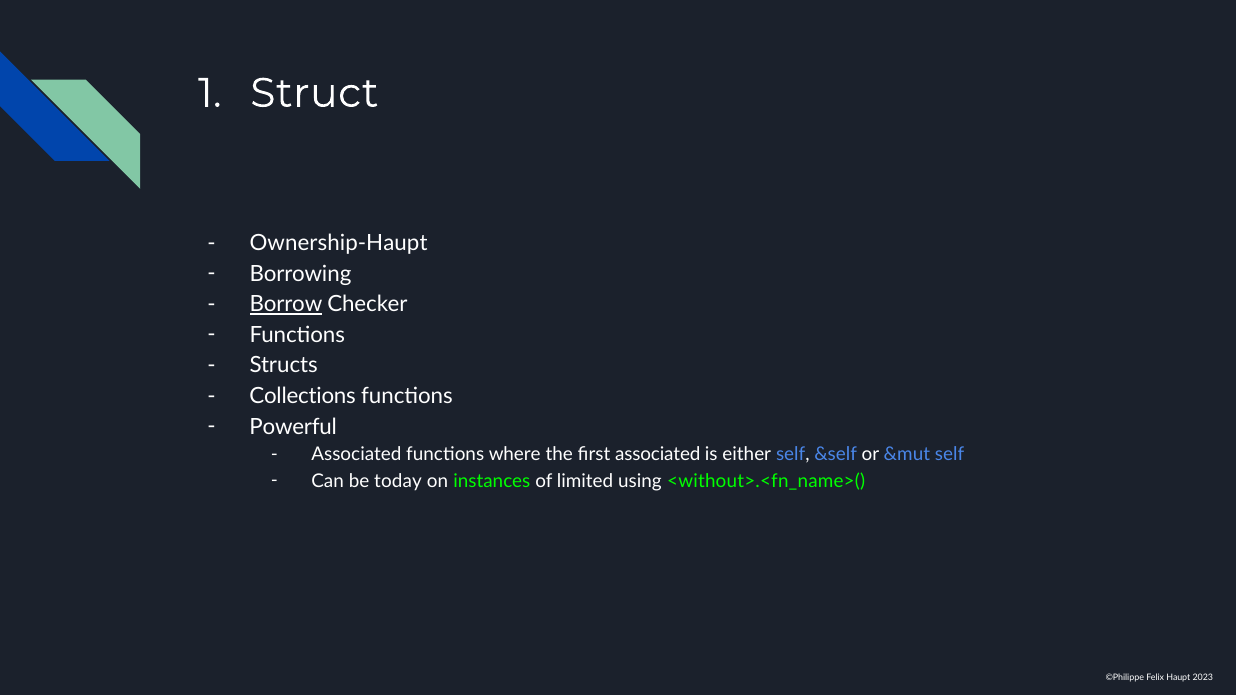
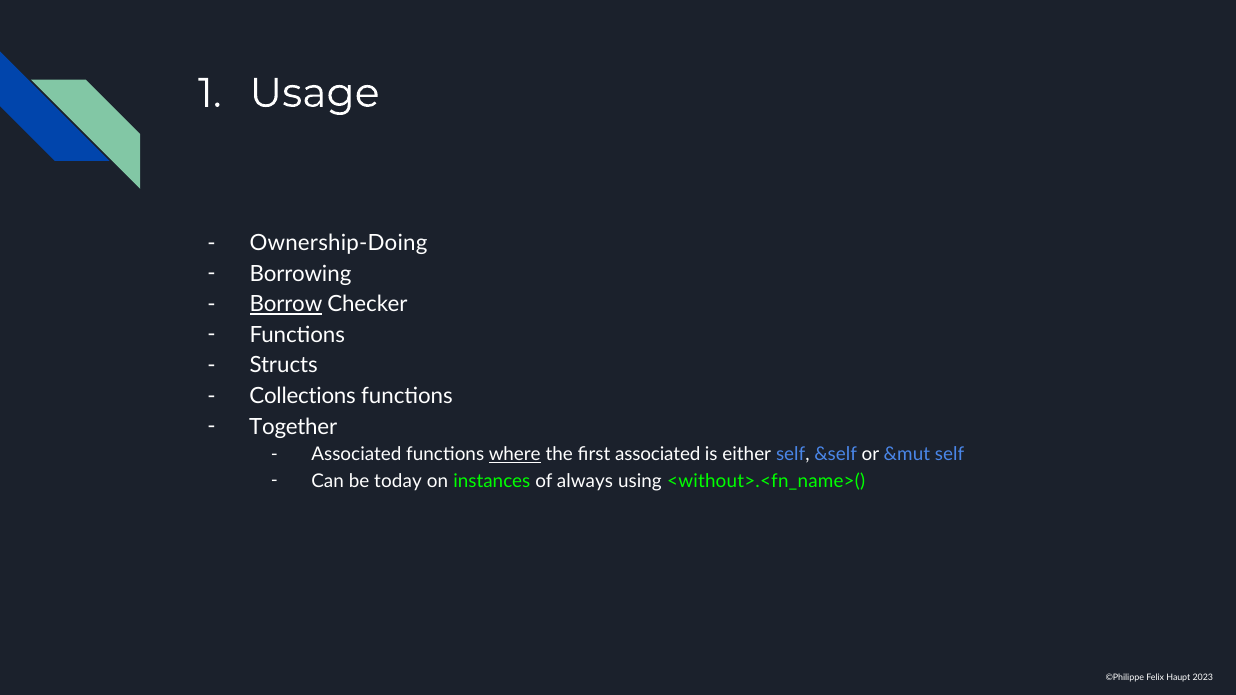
Struct: Struct -> Usage
Ownership-Haupt: Ownership-Haupt -> Ownership-Doing
Powerful: Powerful -> Together
where underline: none -> present
limited: limited -> always
